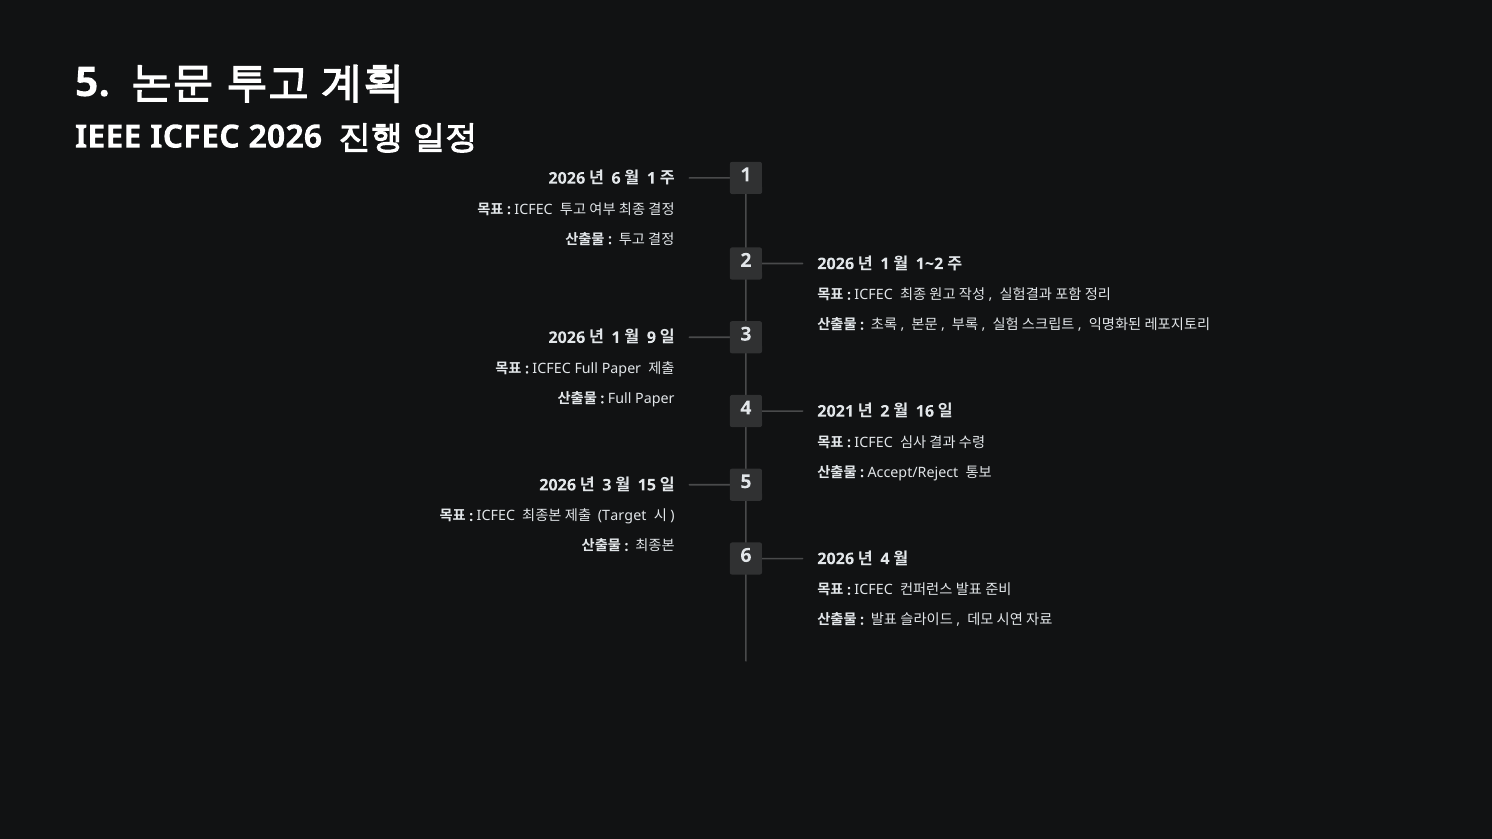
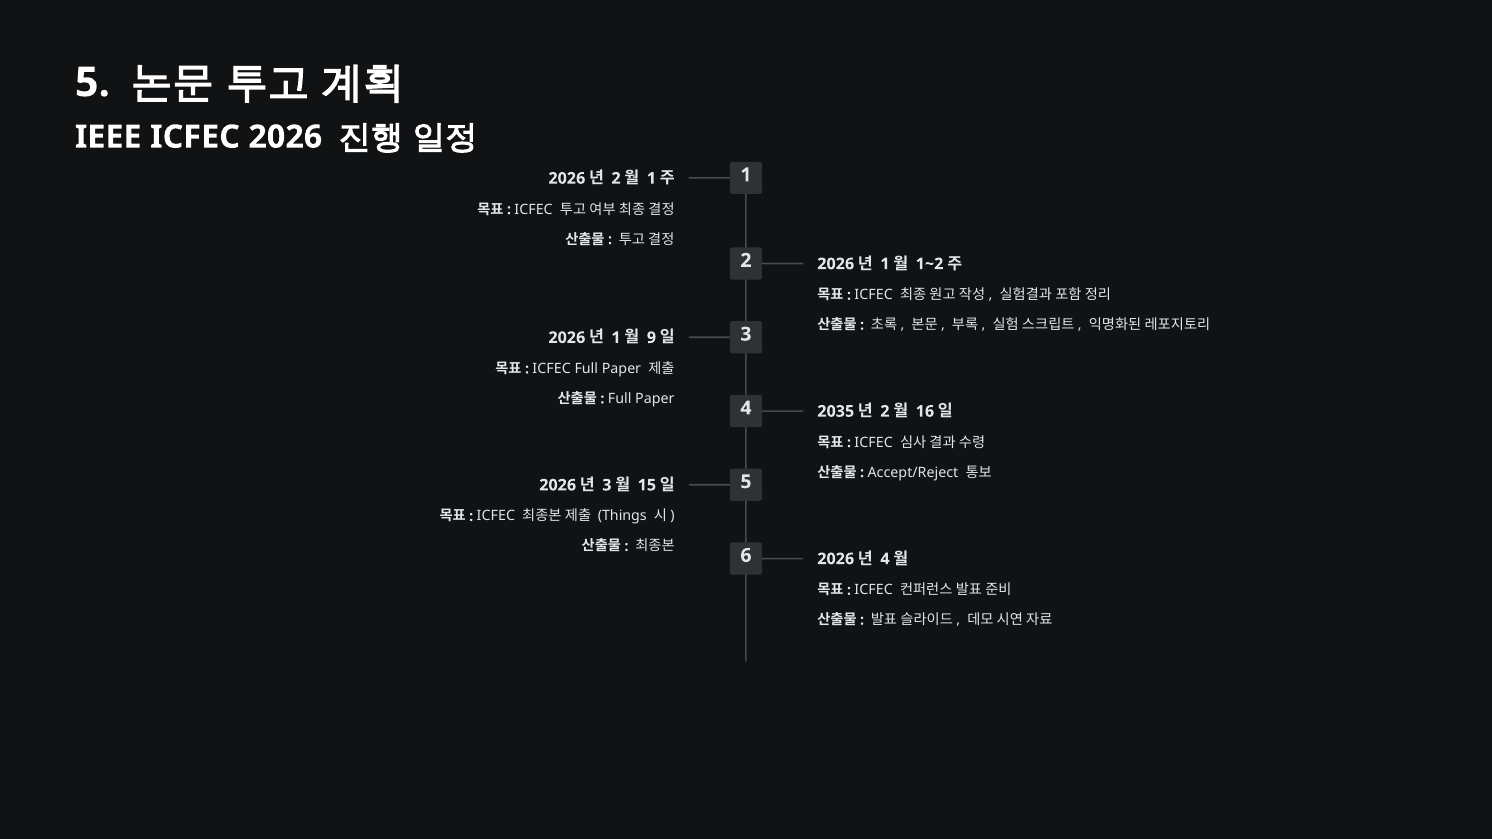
6 at (616, 178): 6 -> 2
2021: 2021 -> 2035
Target: Target -> Things
